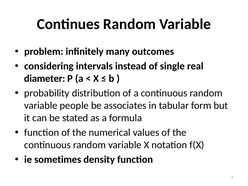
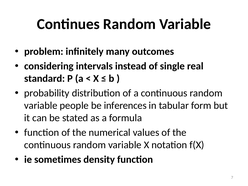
diameter: diameter -> standard
associates: associates -> inferences
